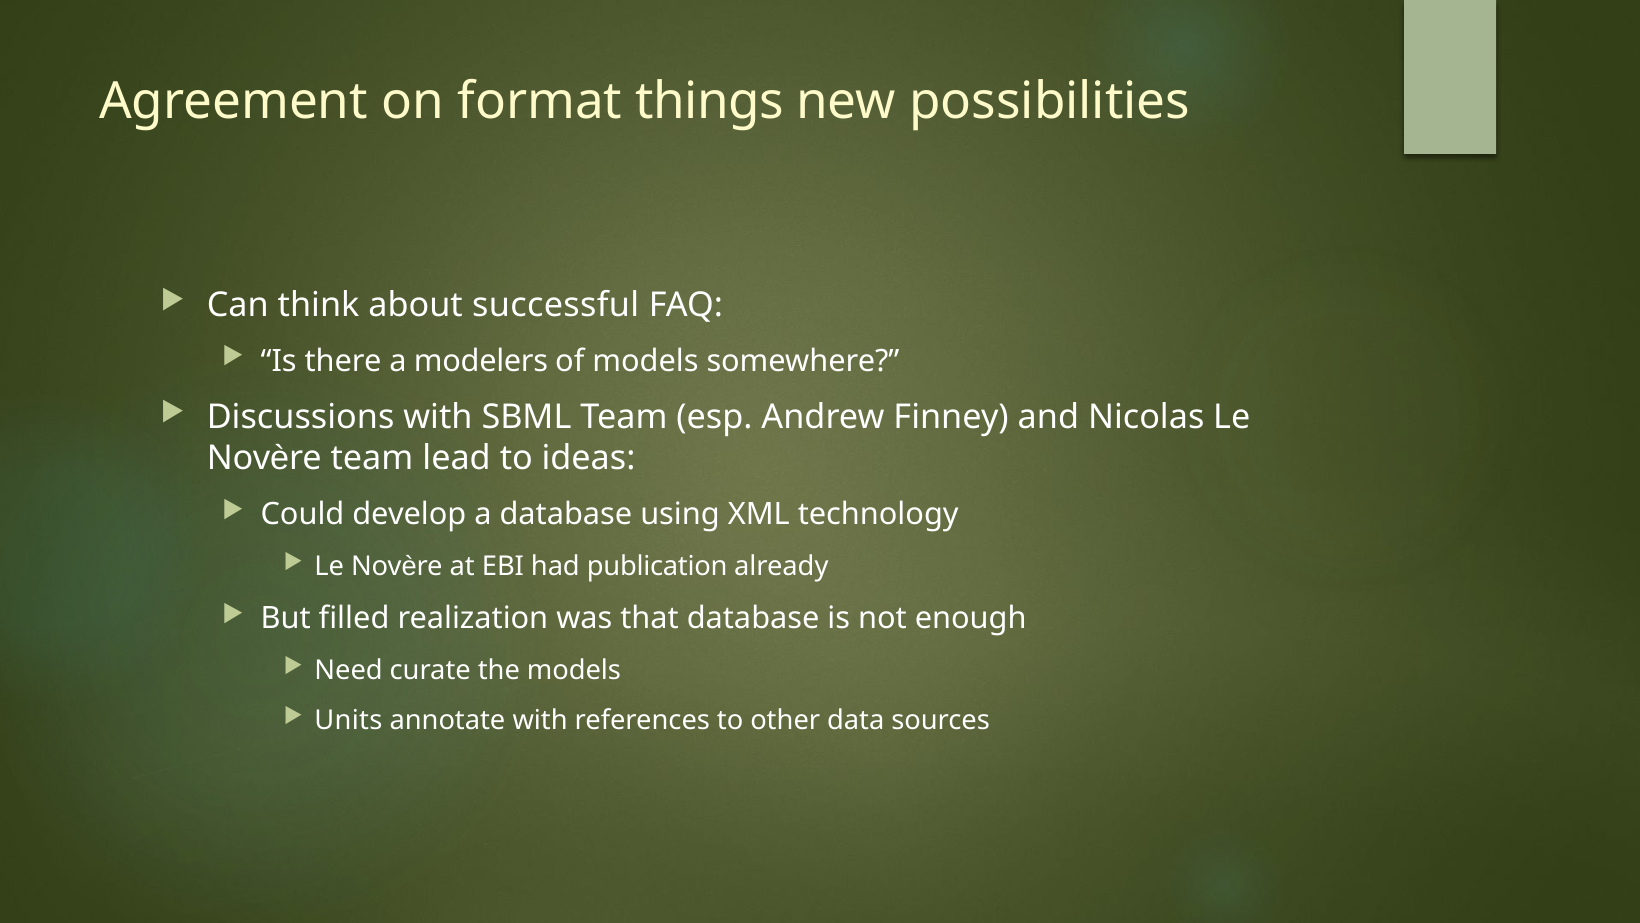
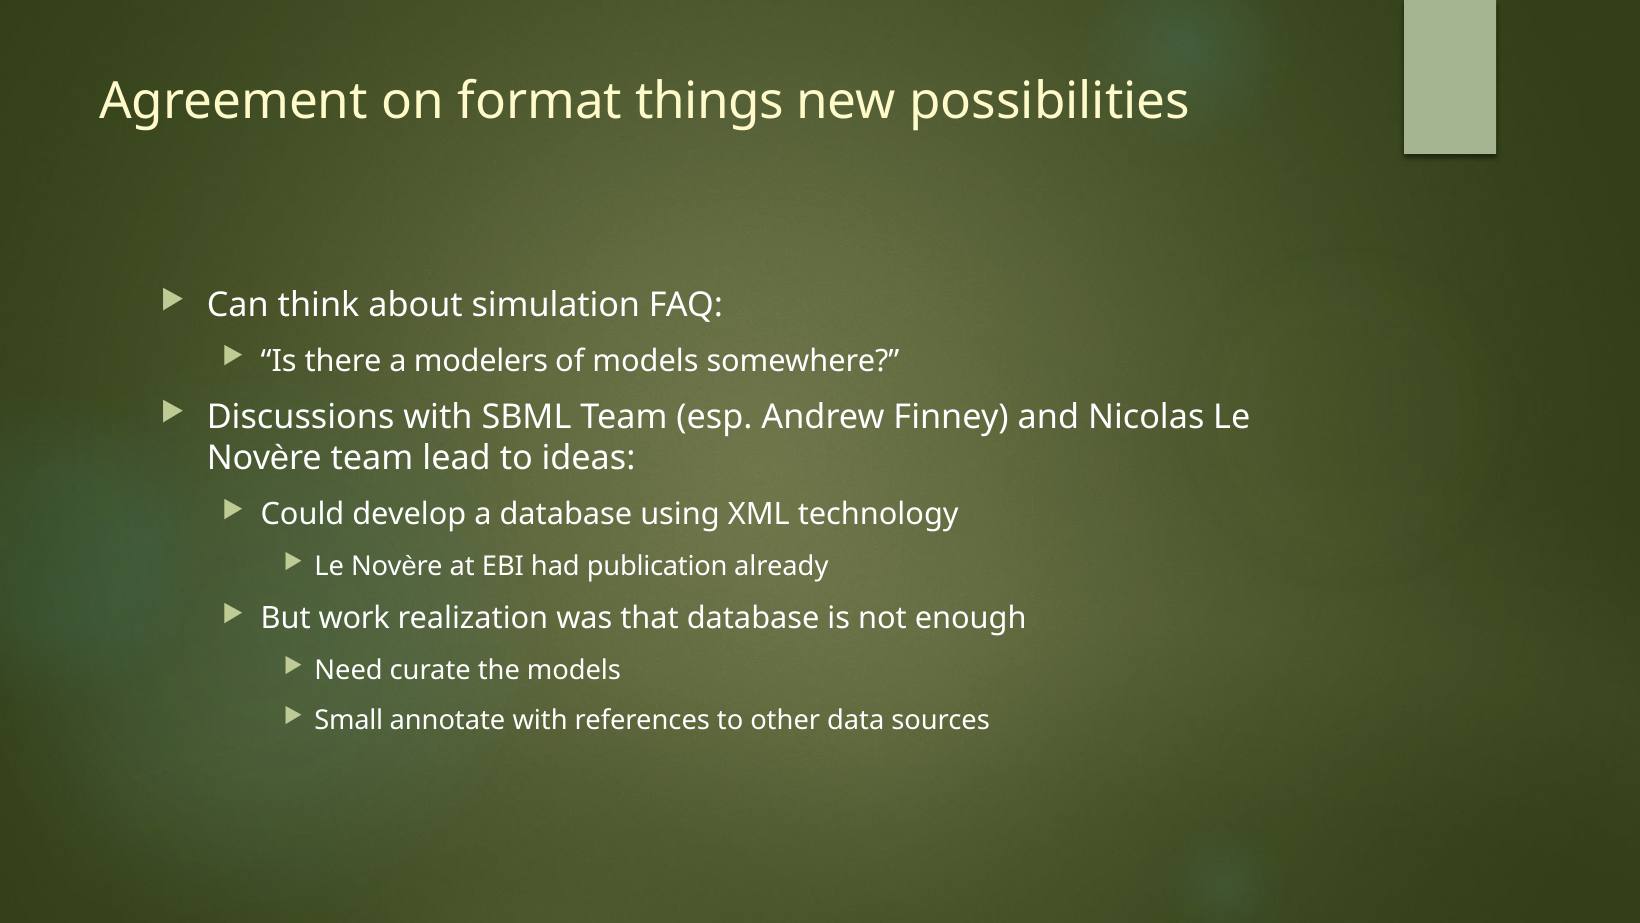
successful: successful -> simulation
filled: filled -> work
Units: Units -> Small
